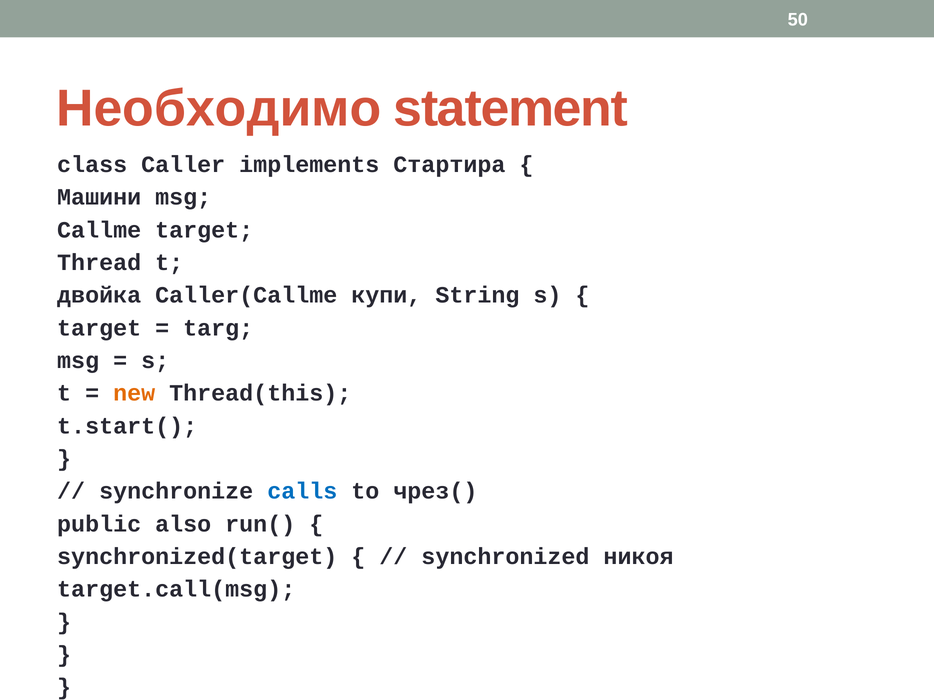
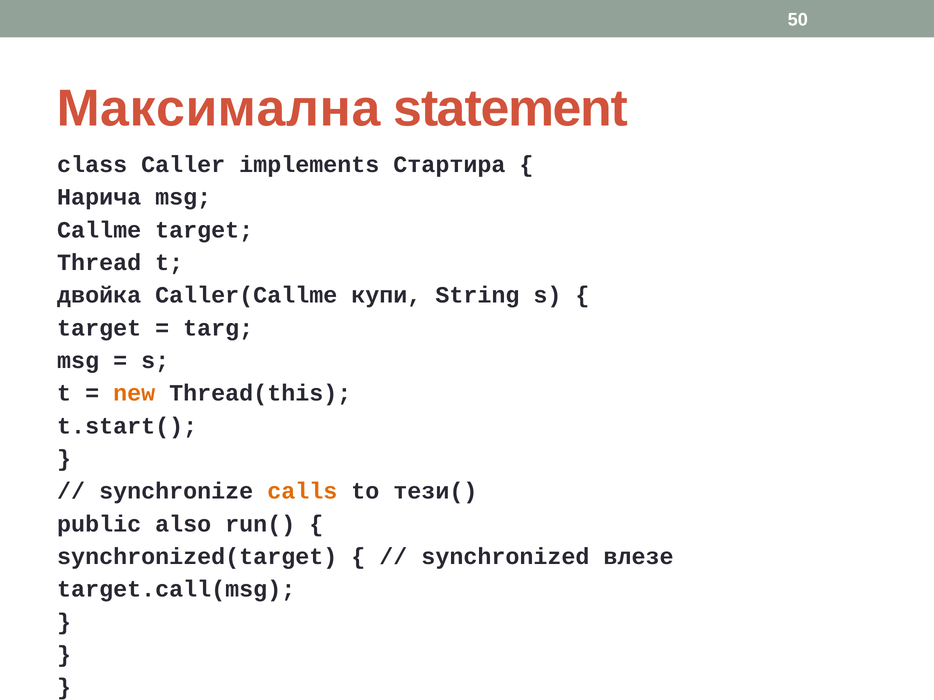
Необходимо: Необходимо -> Максимална
Машини: Машини -> Нарича
calls colour: blue -> orange
чрез(: чрез( -> тези(
никоя: никоя -> влезе
